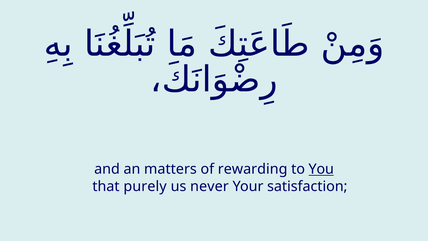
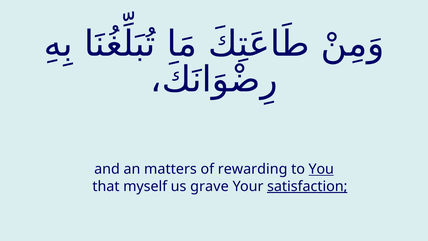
purely: purely -> myself
never: never -> grave
satisfaction underline: none -> present
